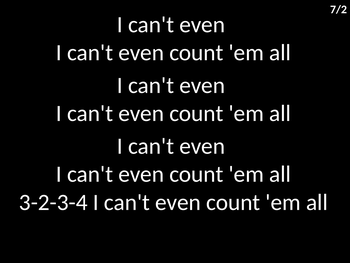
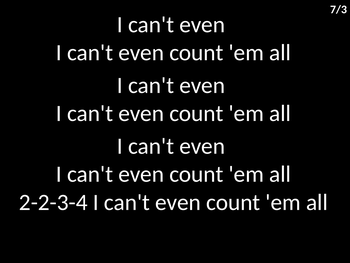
7/2: 7/2 -> 7/3
3-2-3-4: 3-2-3-4 -> 2-2-3-4
